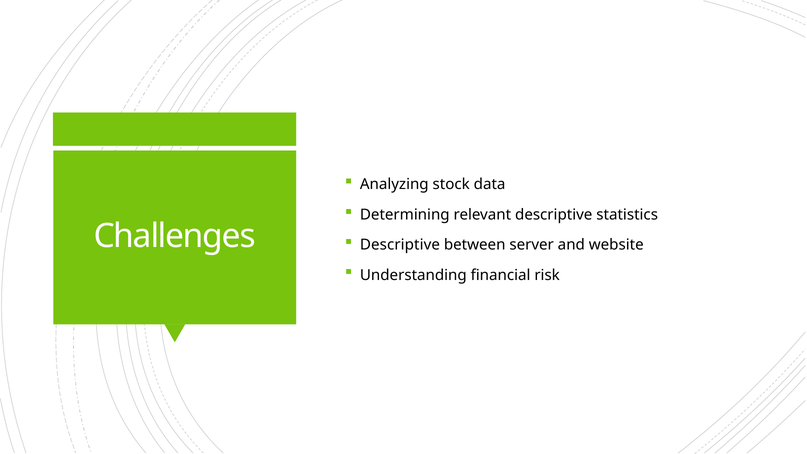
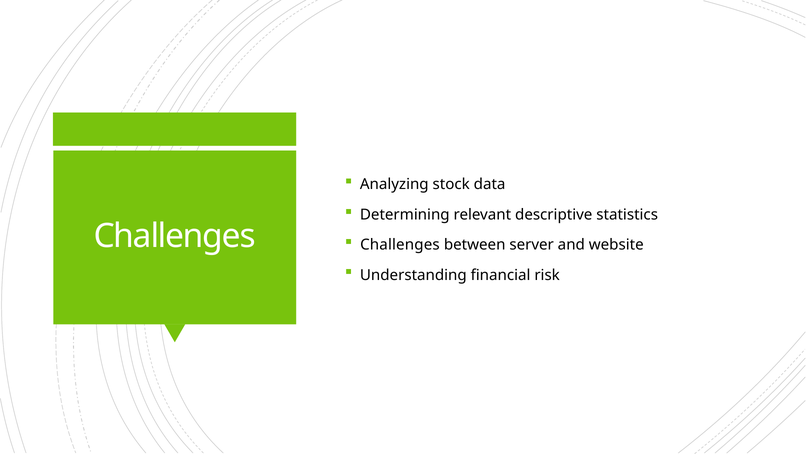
Descriptive at (400, 245): Descriptive -> Challenges
